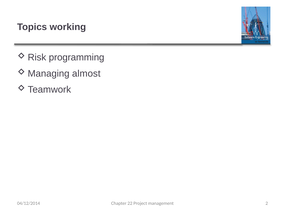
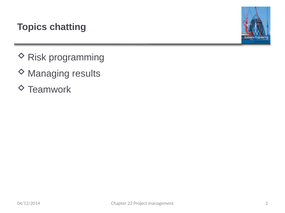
working: working -> chatting
almost: almost -> results
